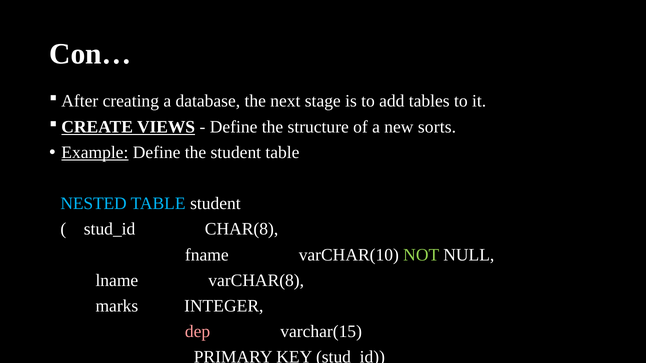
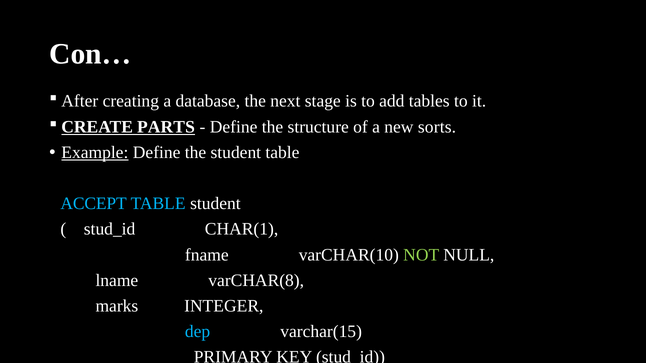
VIEWS: VIEWS -> PARTS
NESTED: NESTED -> ACCEPT
CHAR(8: CHAR(8 -> CHAR(1
dep colour: pink -> light blue
